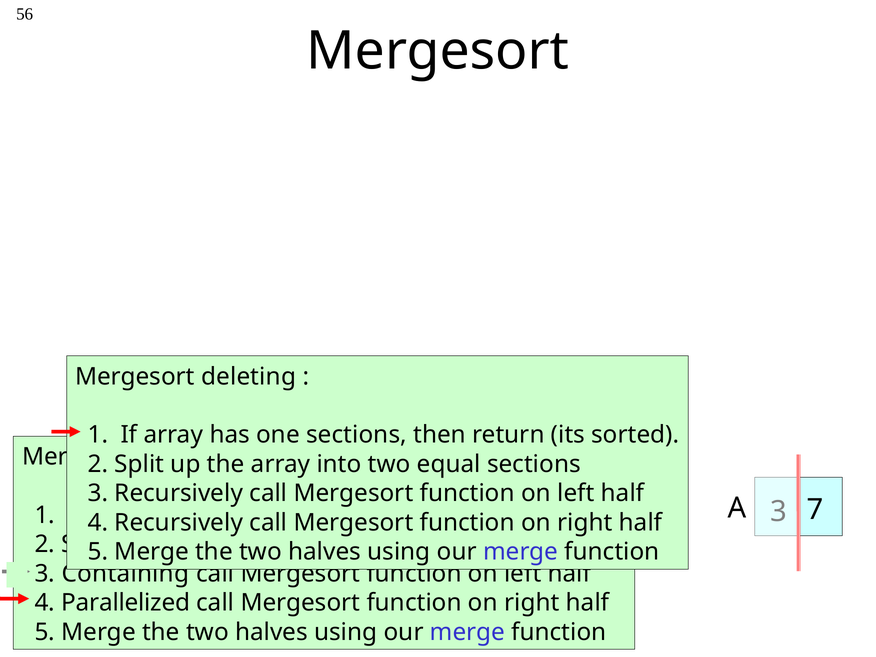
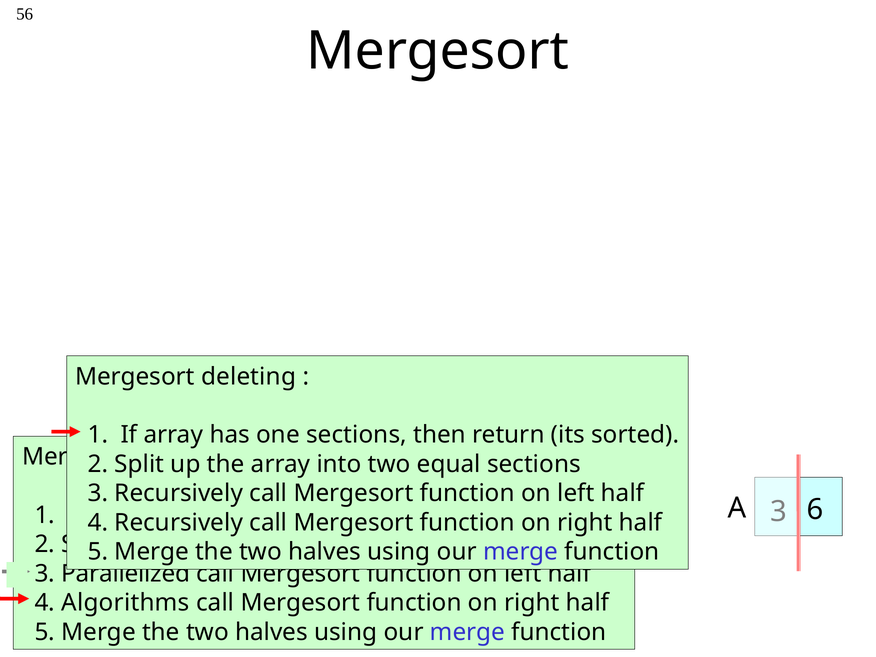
7: 7 -> 6
Containing: Containing -> Parallelized
Parallelized: Parallelized -> Algorithms
